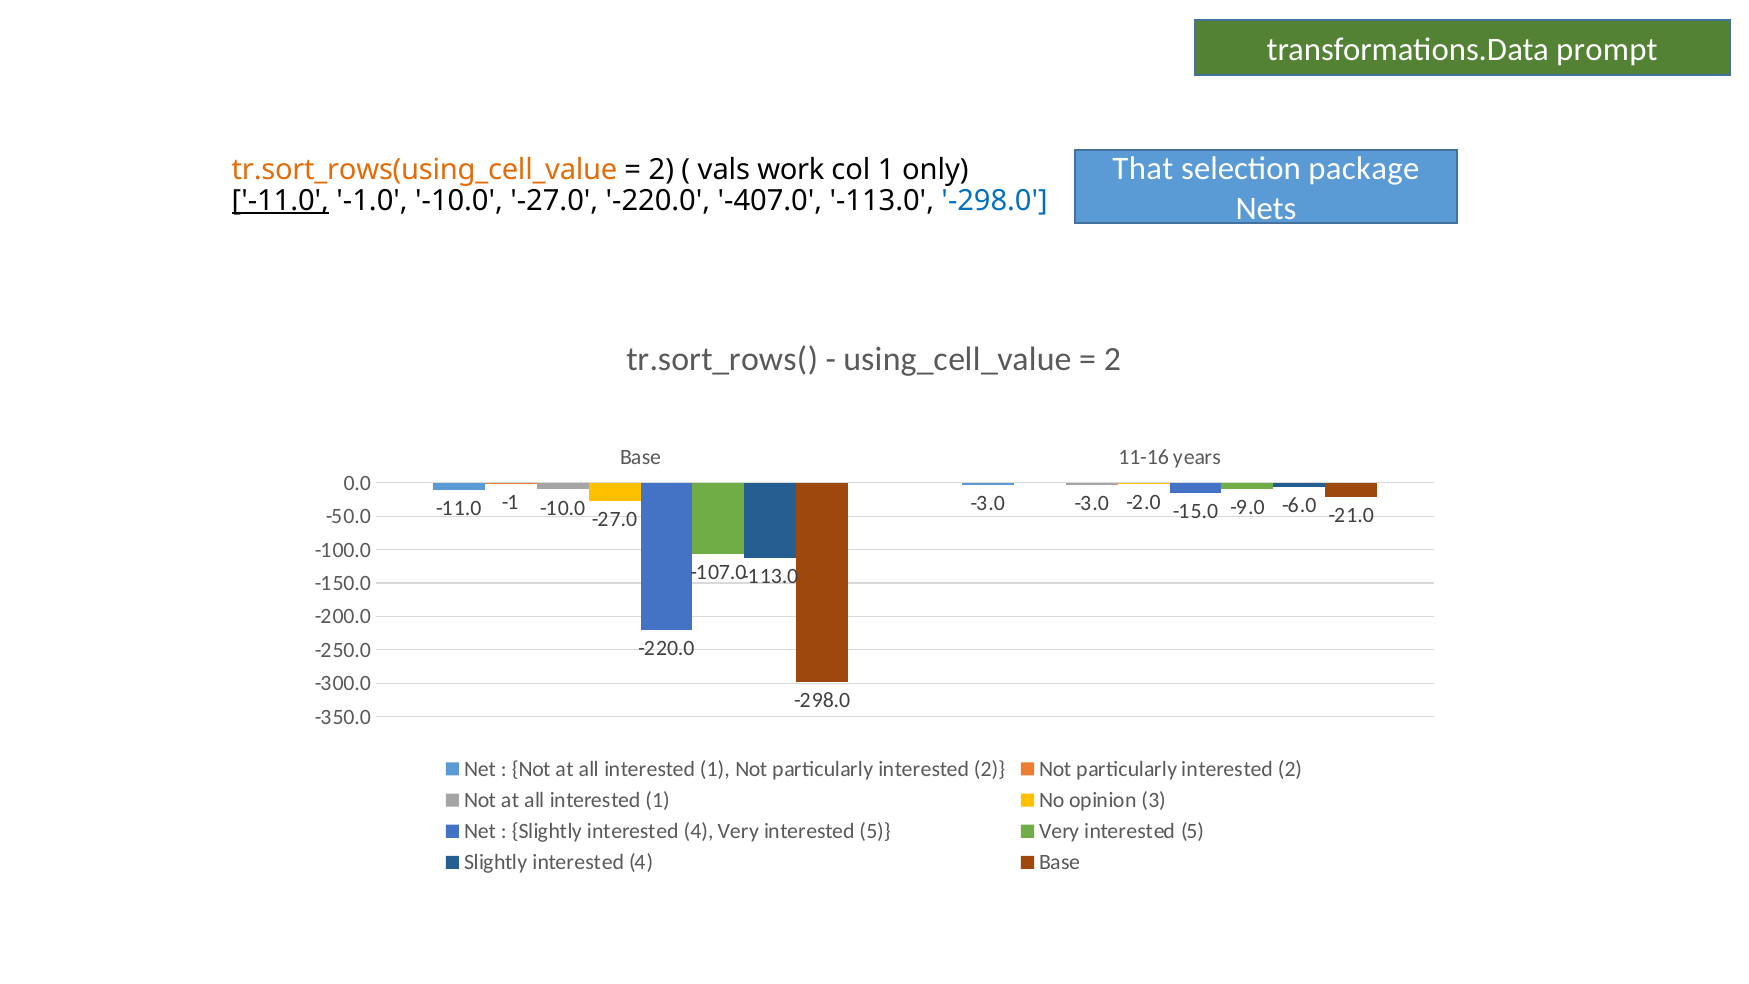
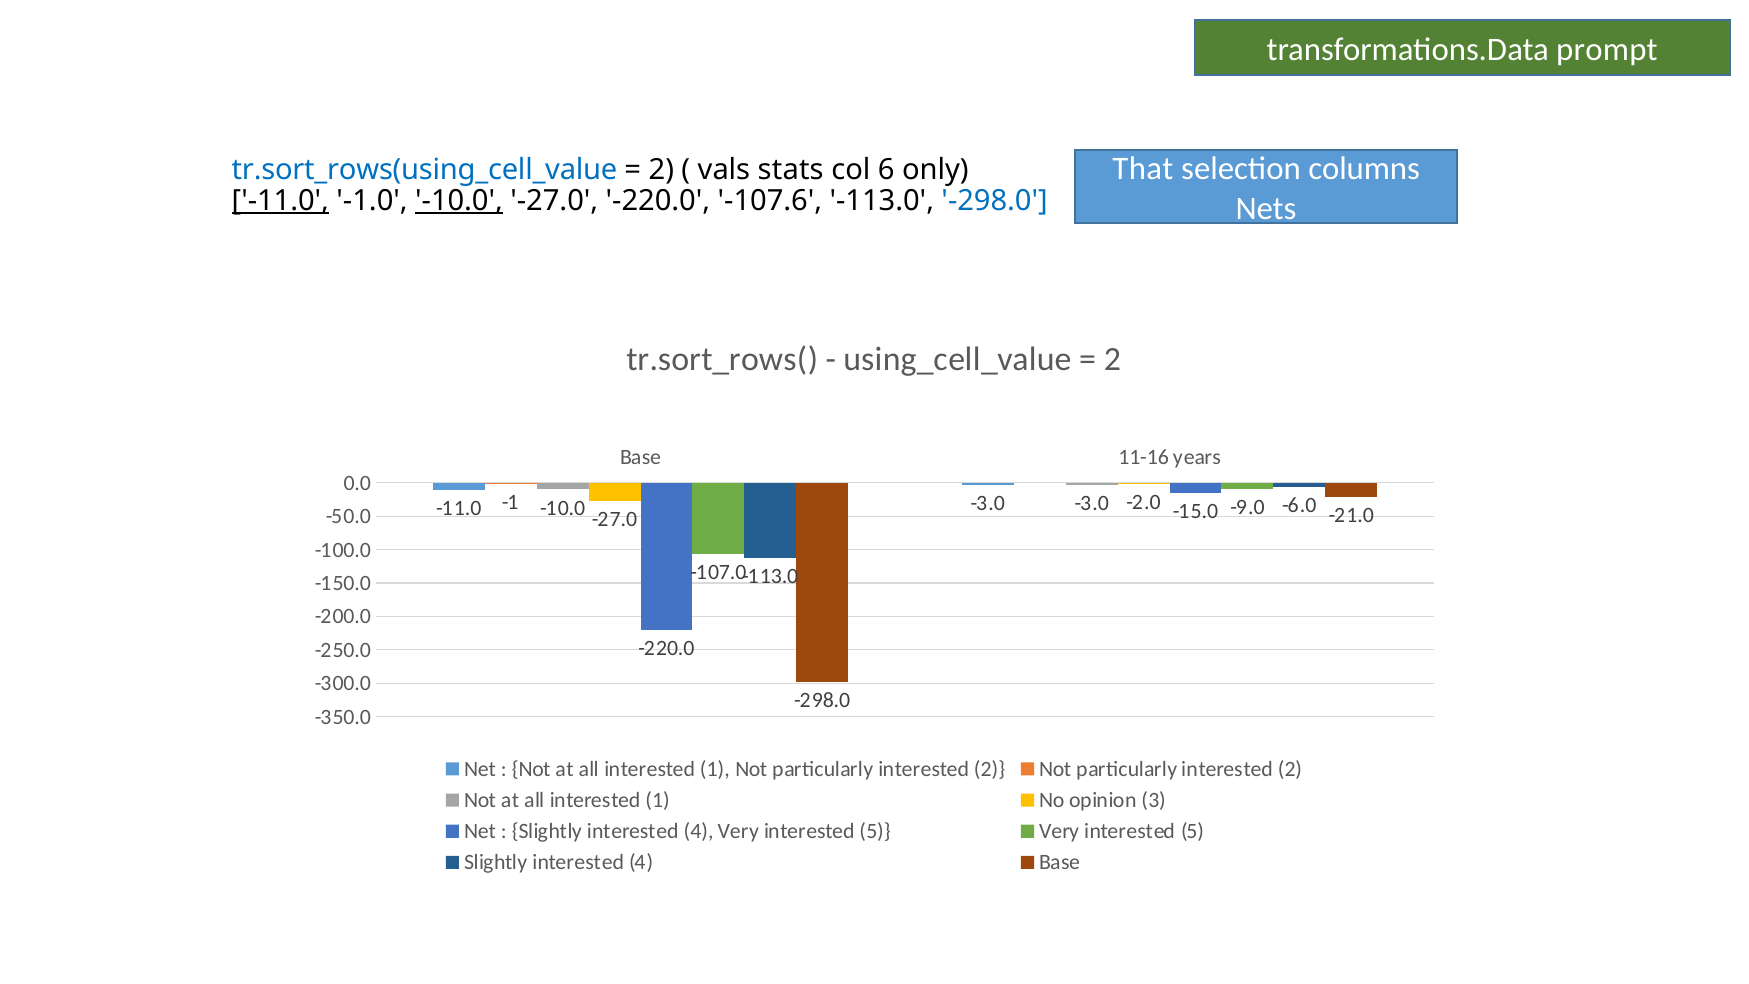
package: package -> columns
tr.sort_rows(using_cell_value colour: orange -> blue
work: work -> stats
col 1: 1 -> 6
-10.0 at (459, 200) underline: none -> present
-407.0: -407.0 -> -107.6
